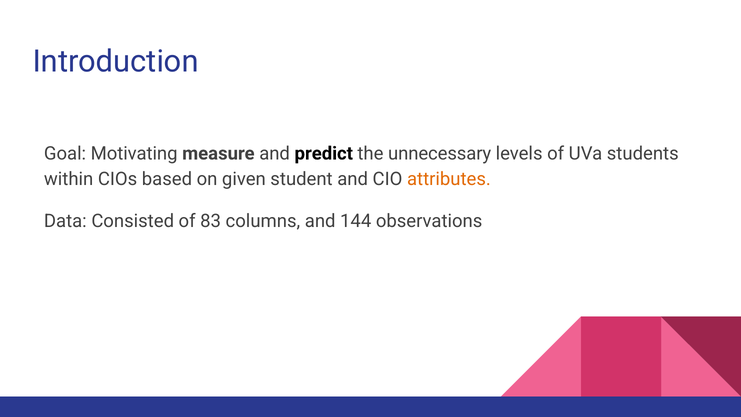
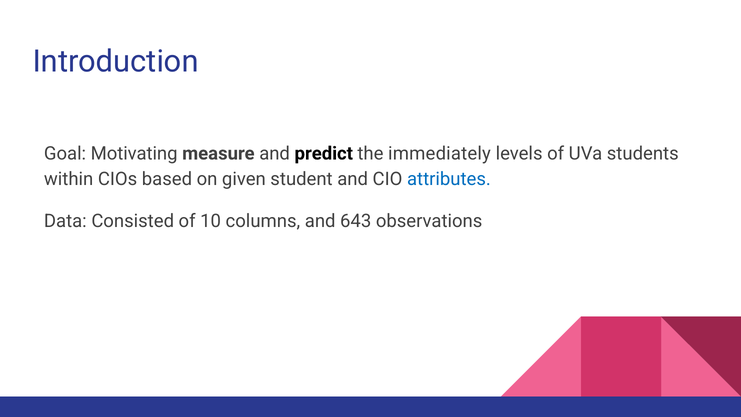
unnecessary: unnecessary -> immediately
attributes colour: orange -> blue
83: 83 -> 10
144: 144 -> 643
